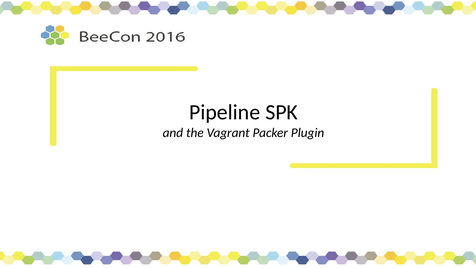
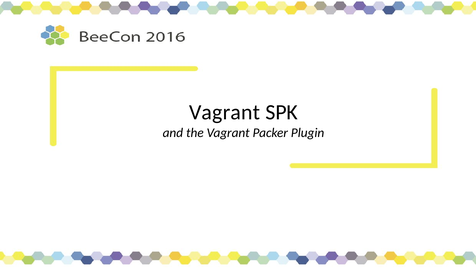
Pipeline at (225, 112): Pipeline -> Vagrant
